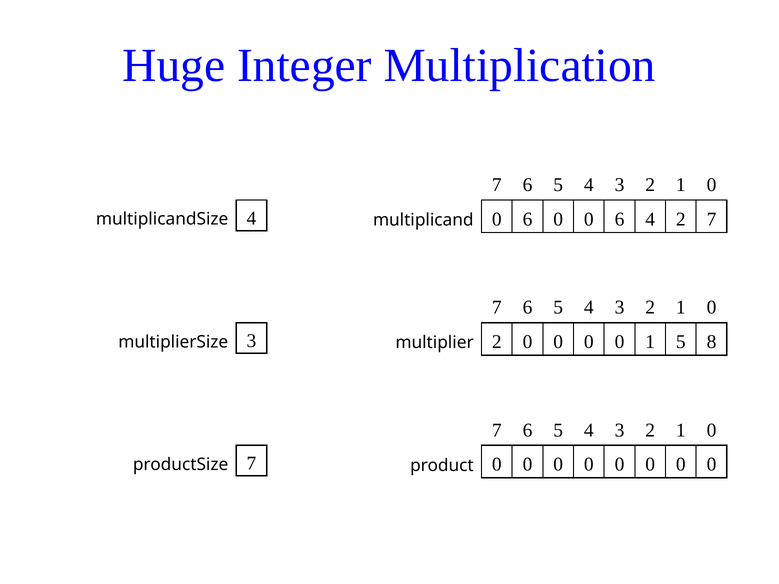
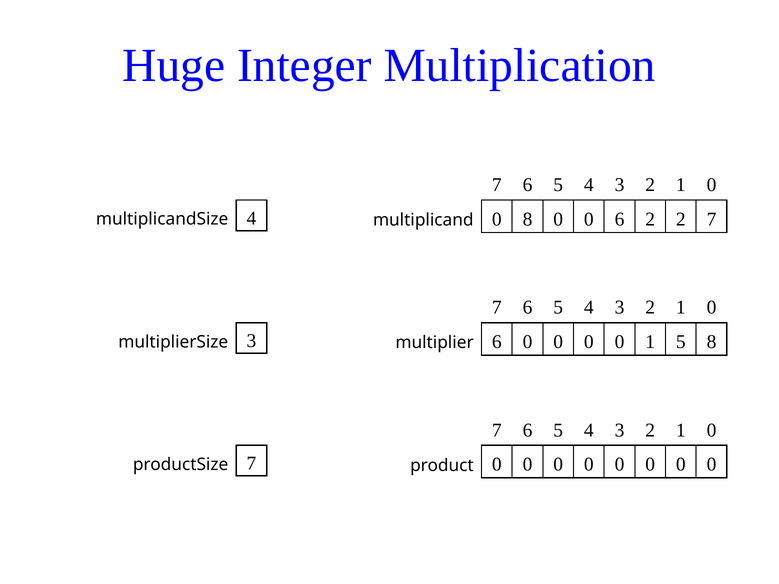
multiplicand 0 6: 6 -> 8
6 4: 4 -> 2
multiplier 2: 2 -> 6
